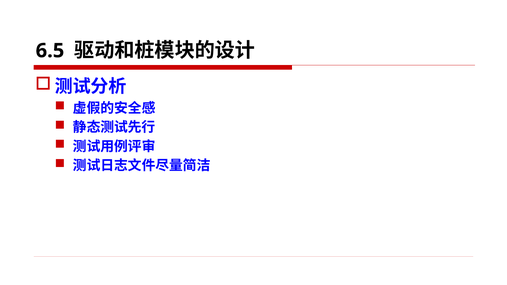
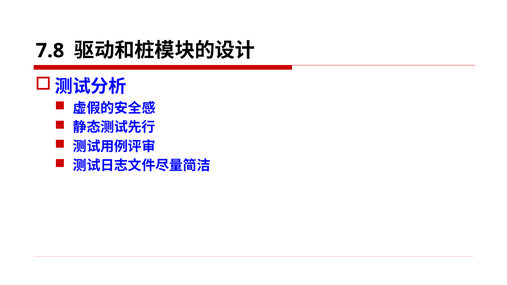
6.5: 6.5 -> 7.8
